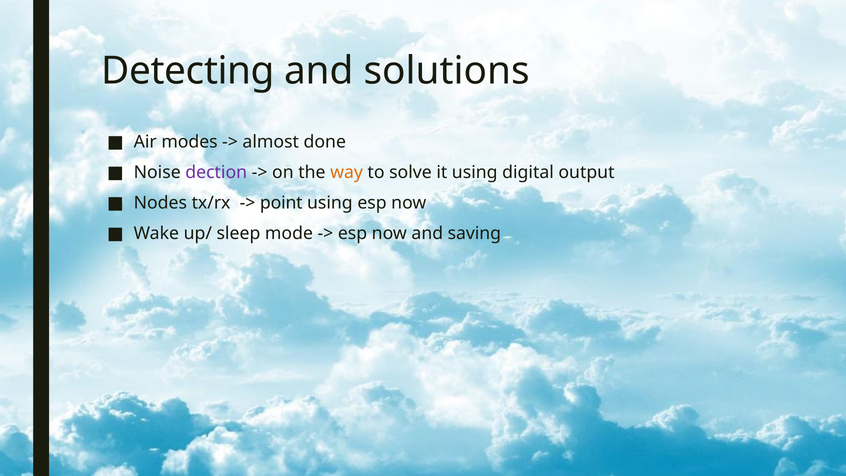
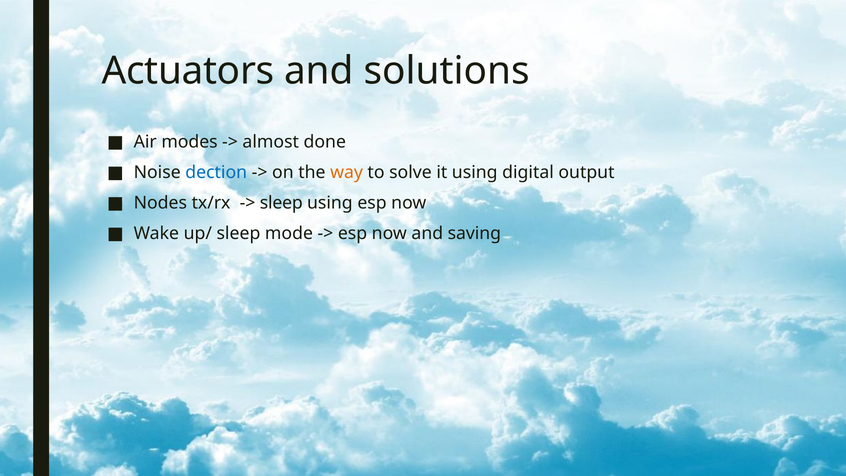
Detecting: Detecting -> Actuators
dection colour: purple -> blue
point at (281, 203): point -> sleep
